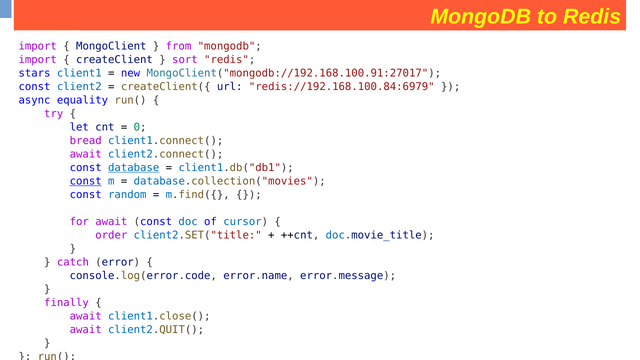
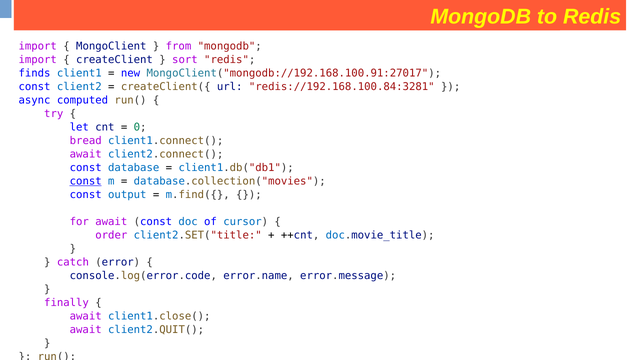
stars: stars -> finds
redis://192.168.100.84:6979: redis://192.168.100.84:6979 -> redis://192.168.100.84:3281
equality: equality -> computed
database underline: present -> none
random: random -> output
